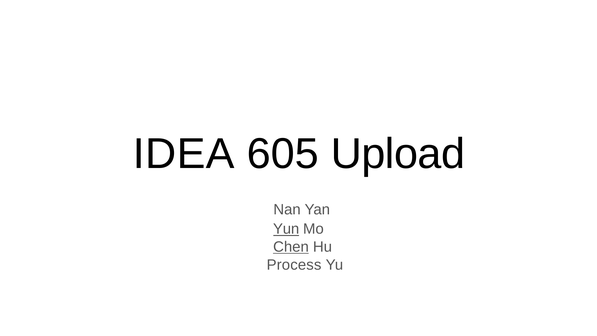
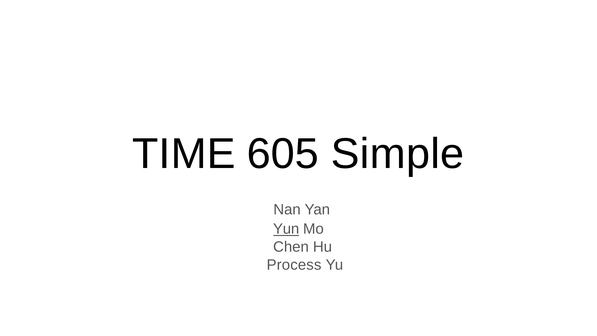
IDEA: IDEA -> TIME
Upload: Upload -> Simple
Chen underline: present -> none
